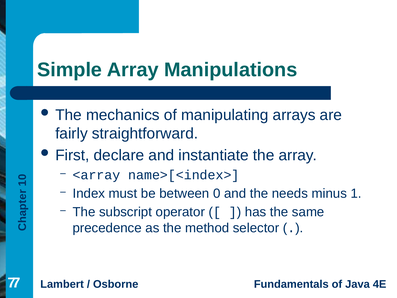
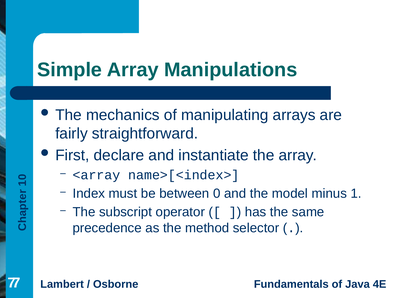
needs: needs -> model
